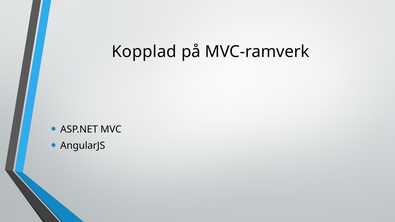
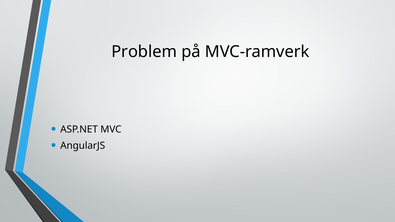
Kopplad: Kopplad -> Problem
